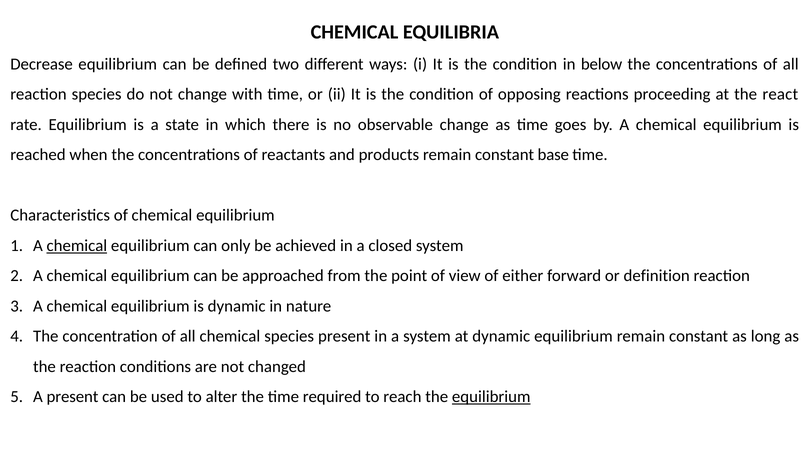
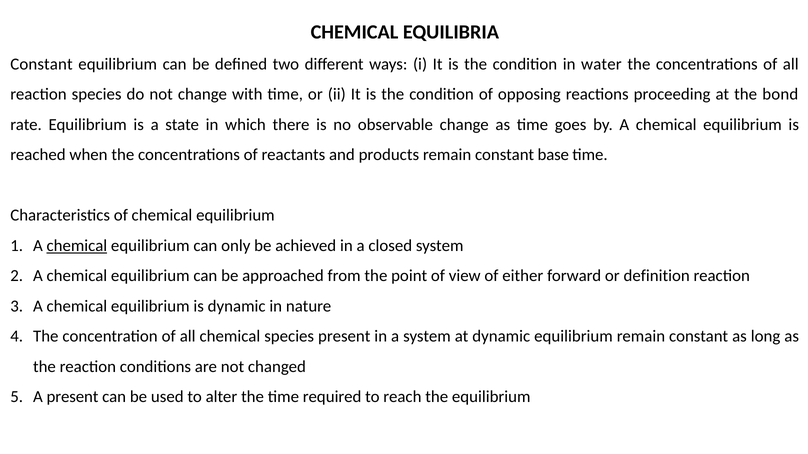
Decrease at (42, 64): Decrease -> Constant
below: below -> water
react: react -> bond
equilibrium at (491, 397) underline: present -> none
